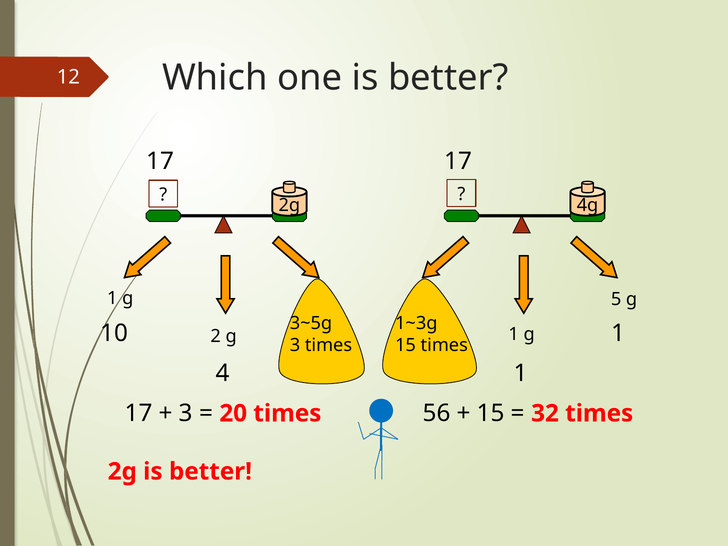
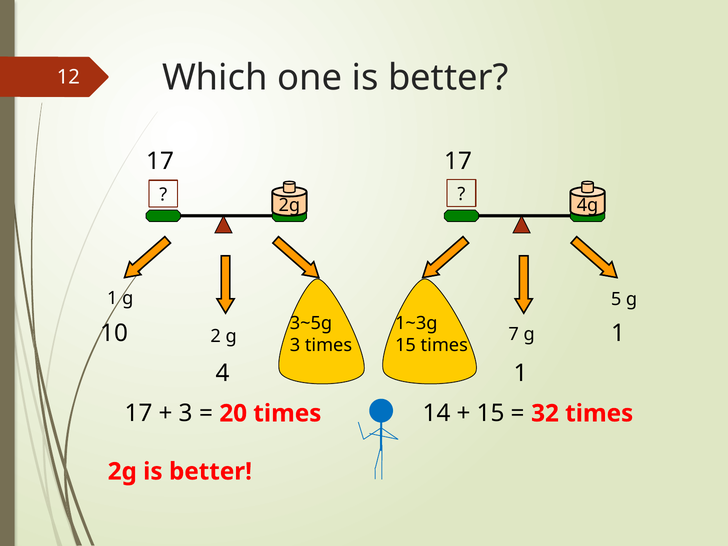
g 1: 1 -> 7
56: 56 -> 14
